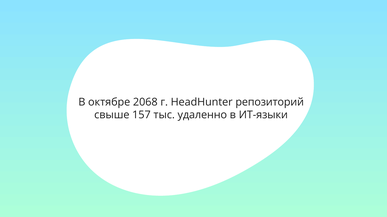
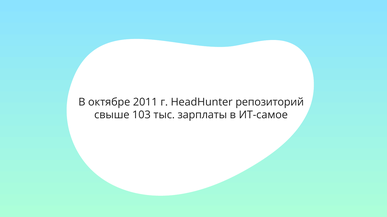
2068: 2068 -> 2011
157: 157 -> 103
удаленно: удаленно -> зарплаты
ИT-языки: ИT-языки -> ИT-самое
